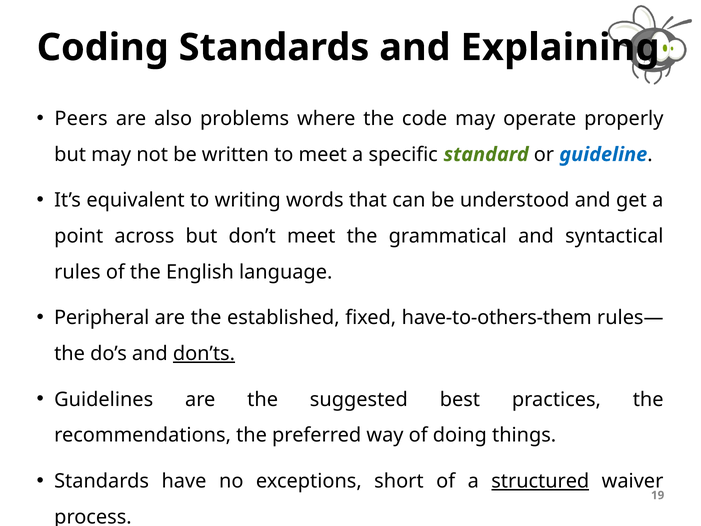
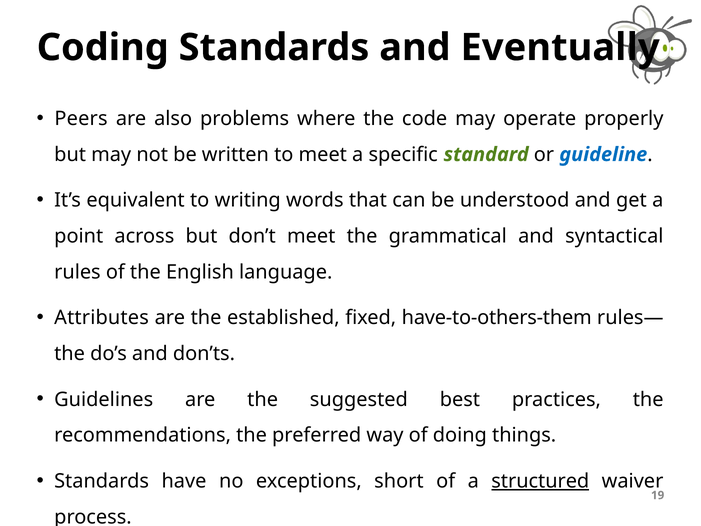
Explaining: Explaining -> Eventually
Peripheral: Peripheral -> Attributes
don’ts underline: present -> none
